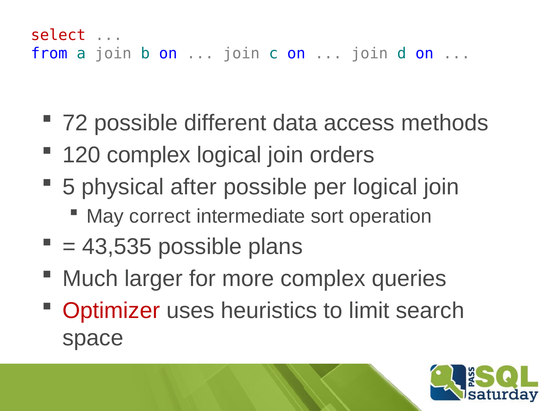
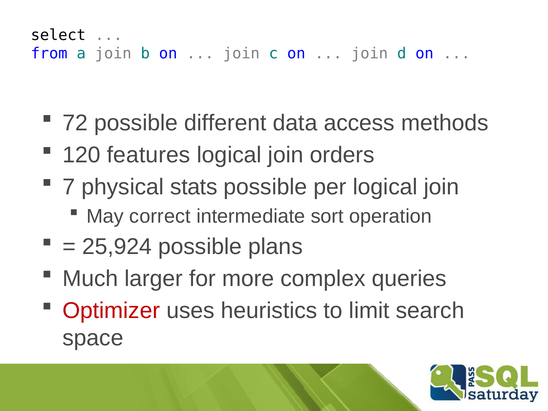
select colour: red -> black
120 complex: complex -> features
5: 5 -> 7
after: after -> stats
43,535: 43,535 -> 25,924
